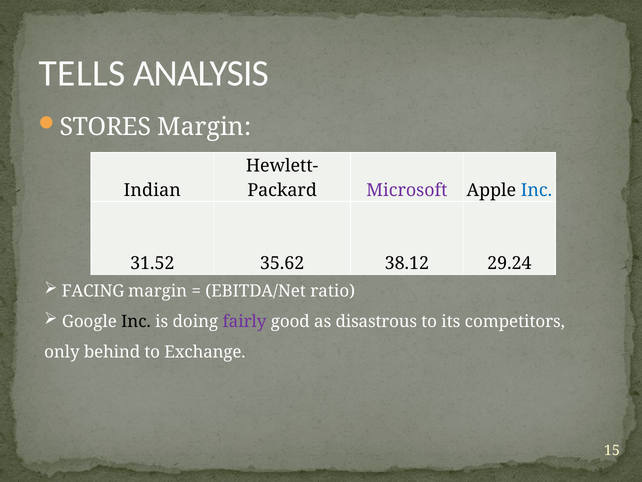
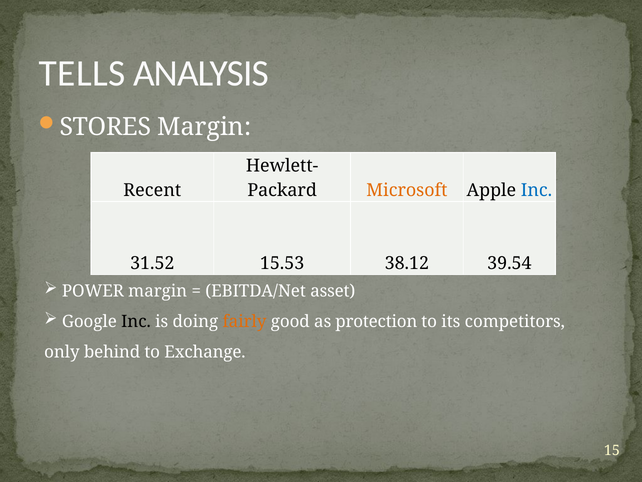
Indian: Indian -> Recent
Microsoft colour: purple -> orange
35.62: 35.62 -> 15.53
29.24: 29.24 -> 39.54
FACING: FACING -> POWER
ratio: ratio -> asset
fairly colour: purple -> orange
disastrous: disastrous -> protection
